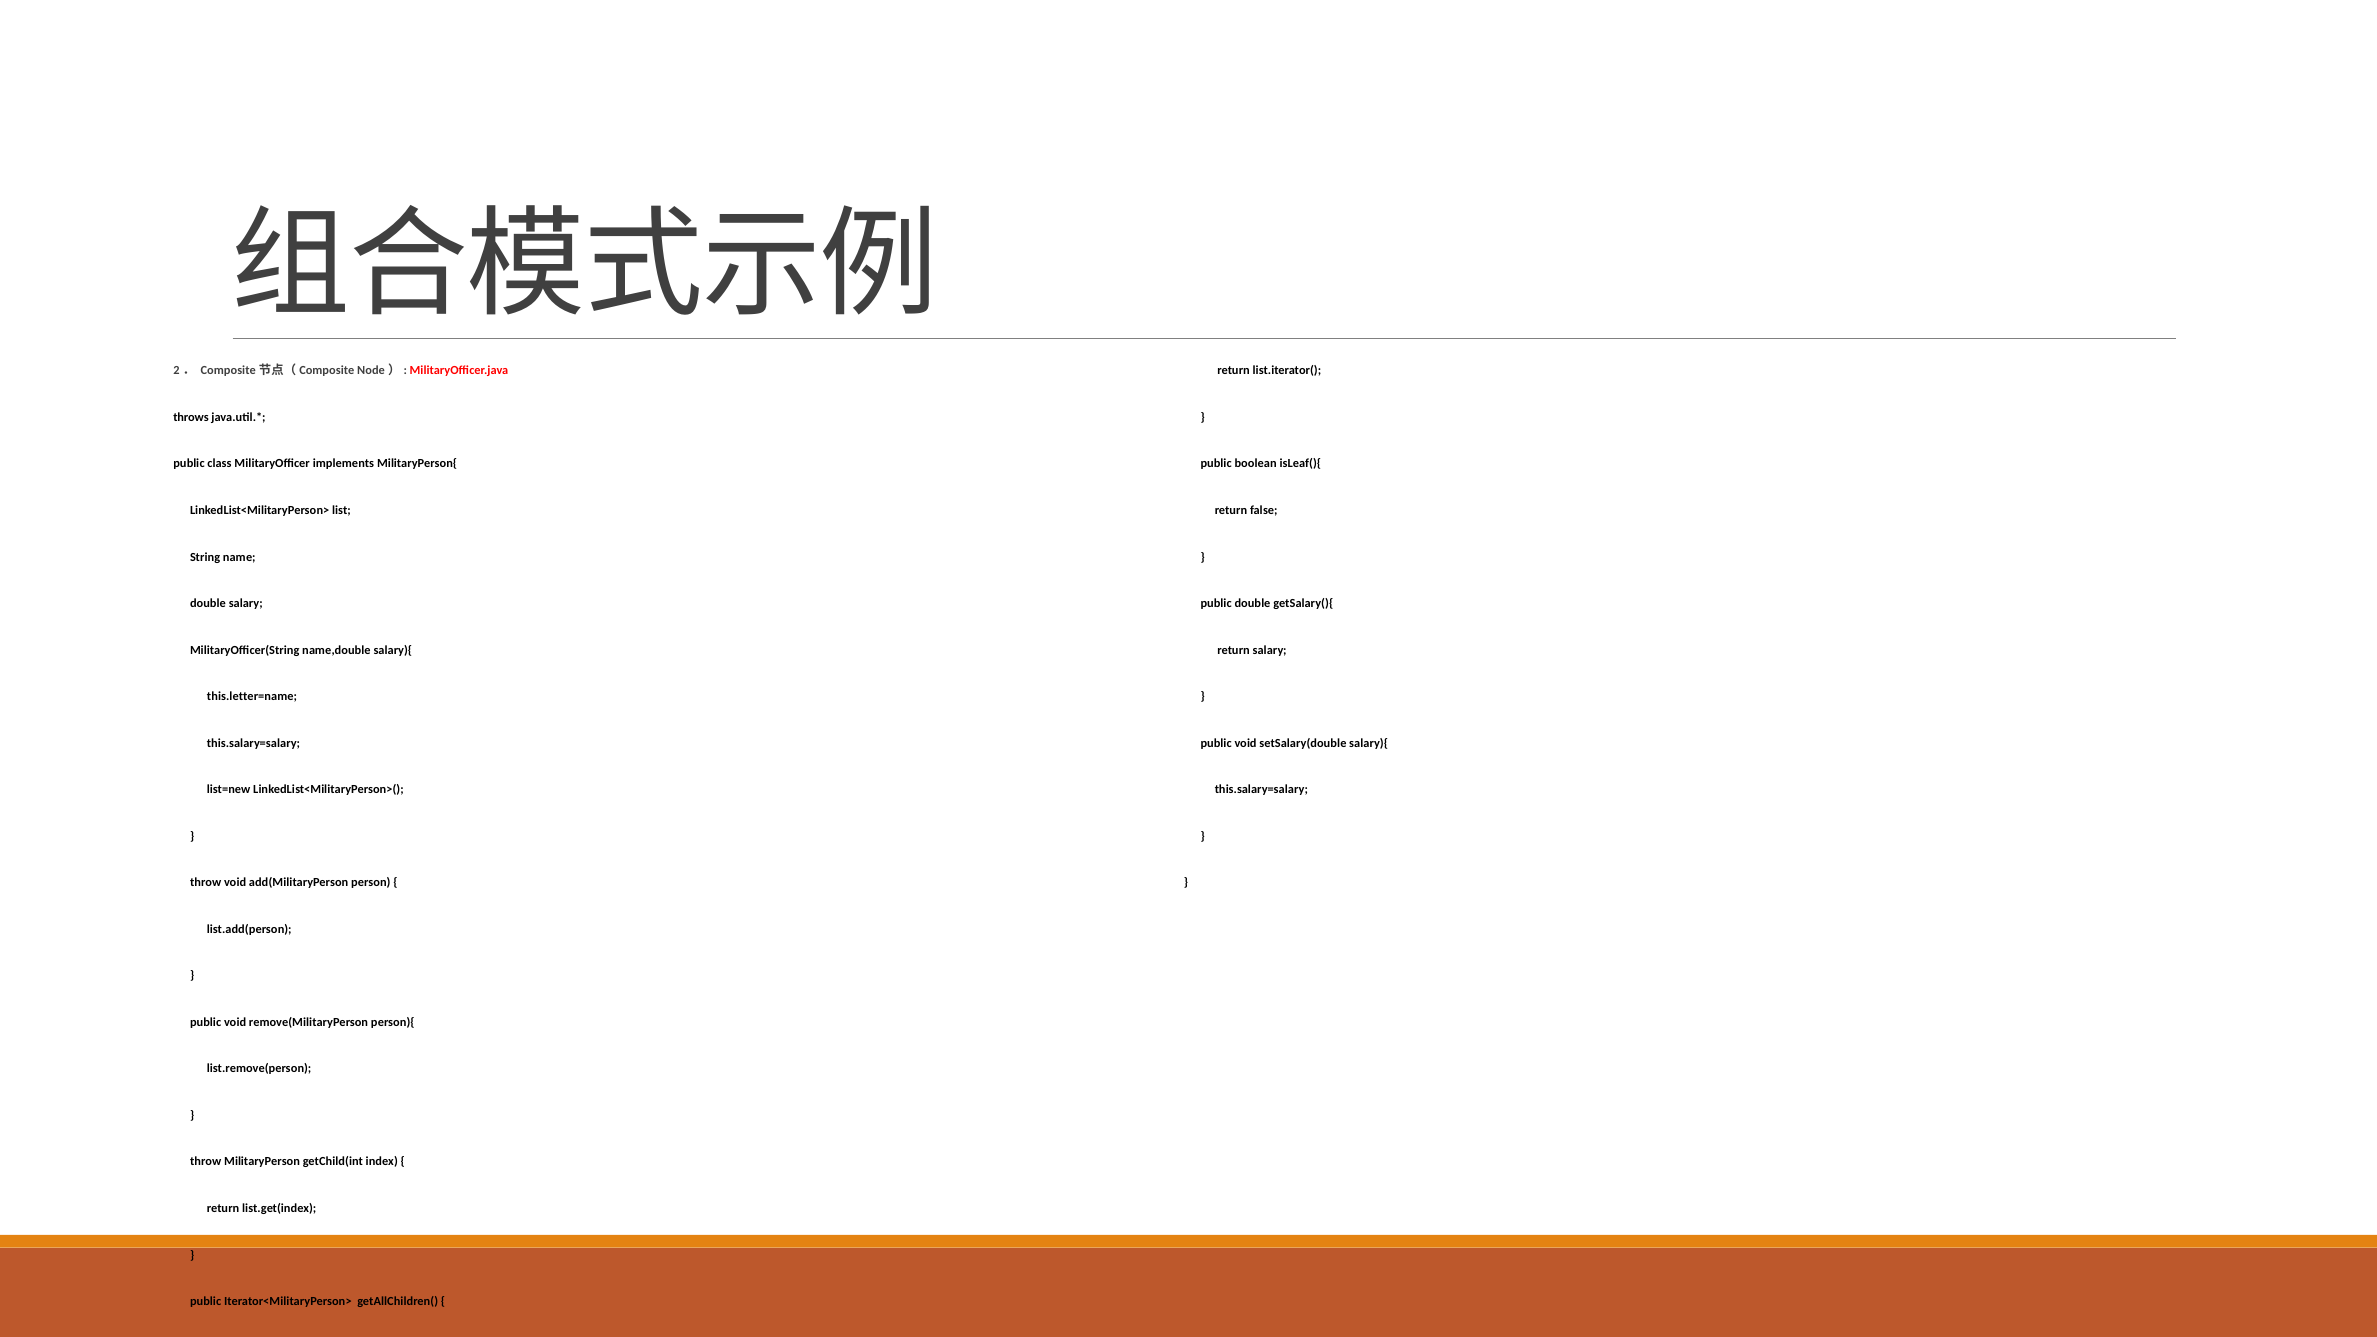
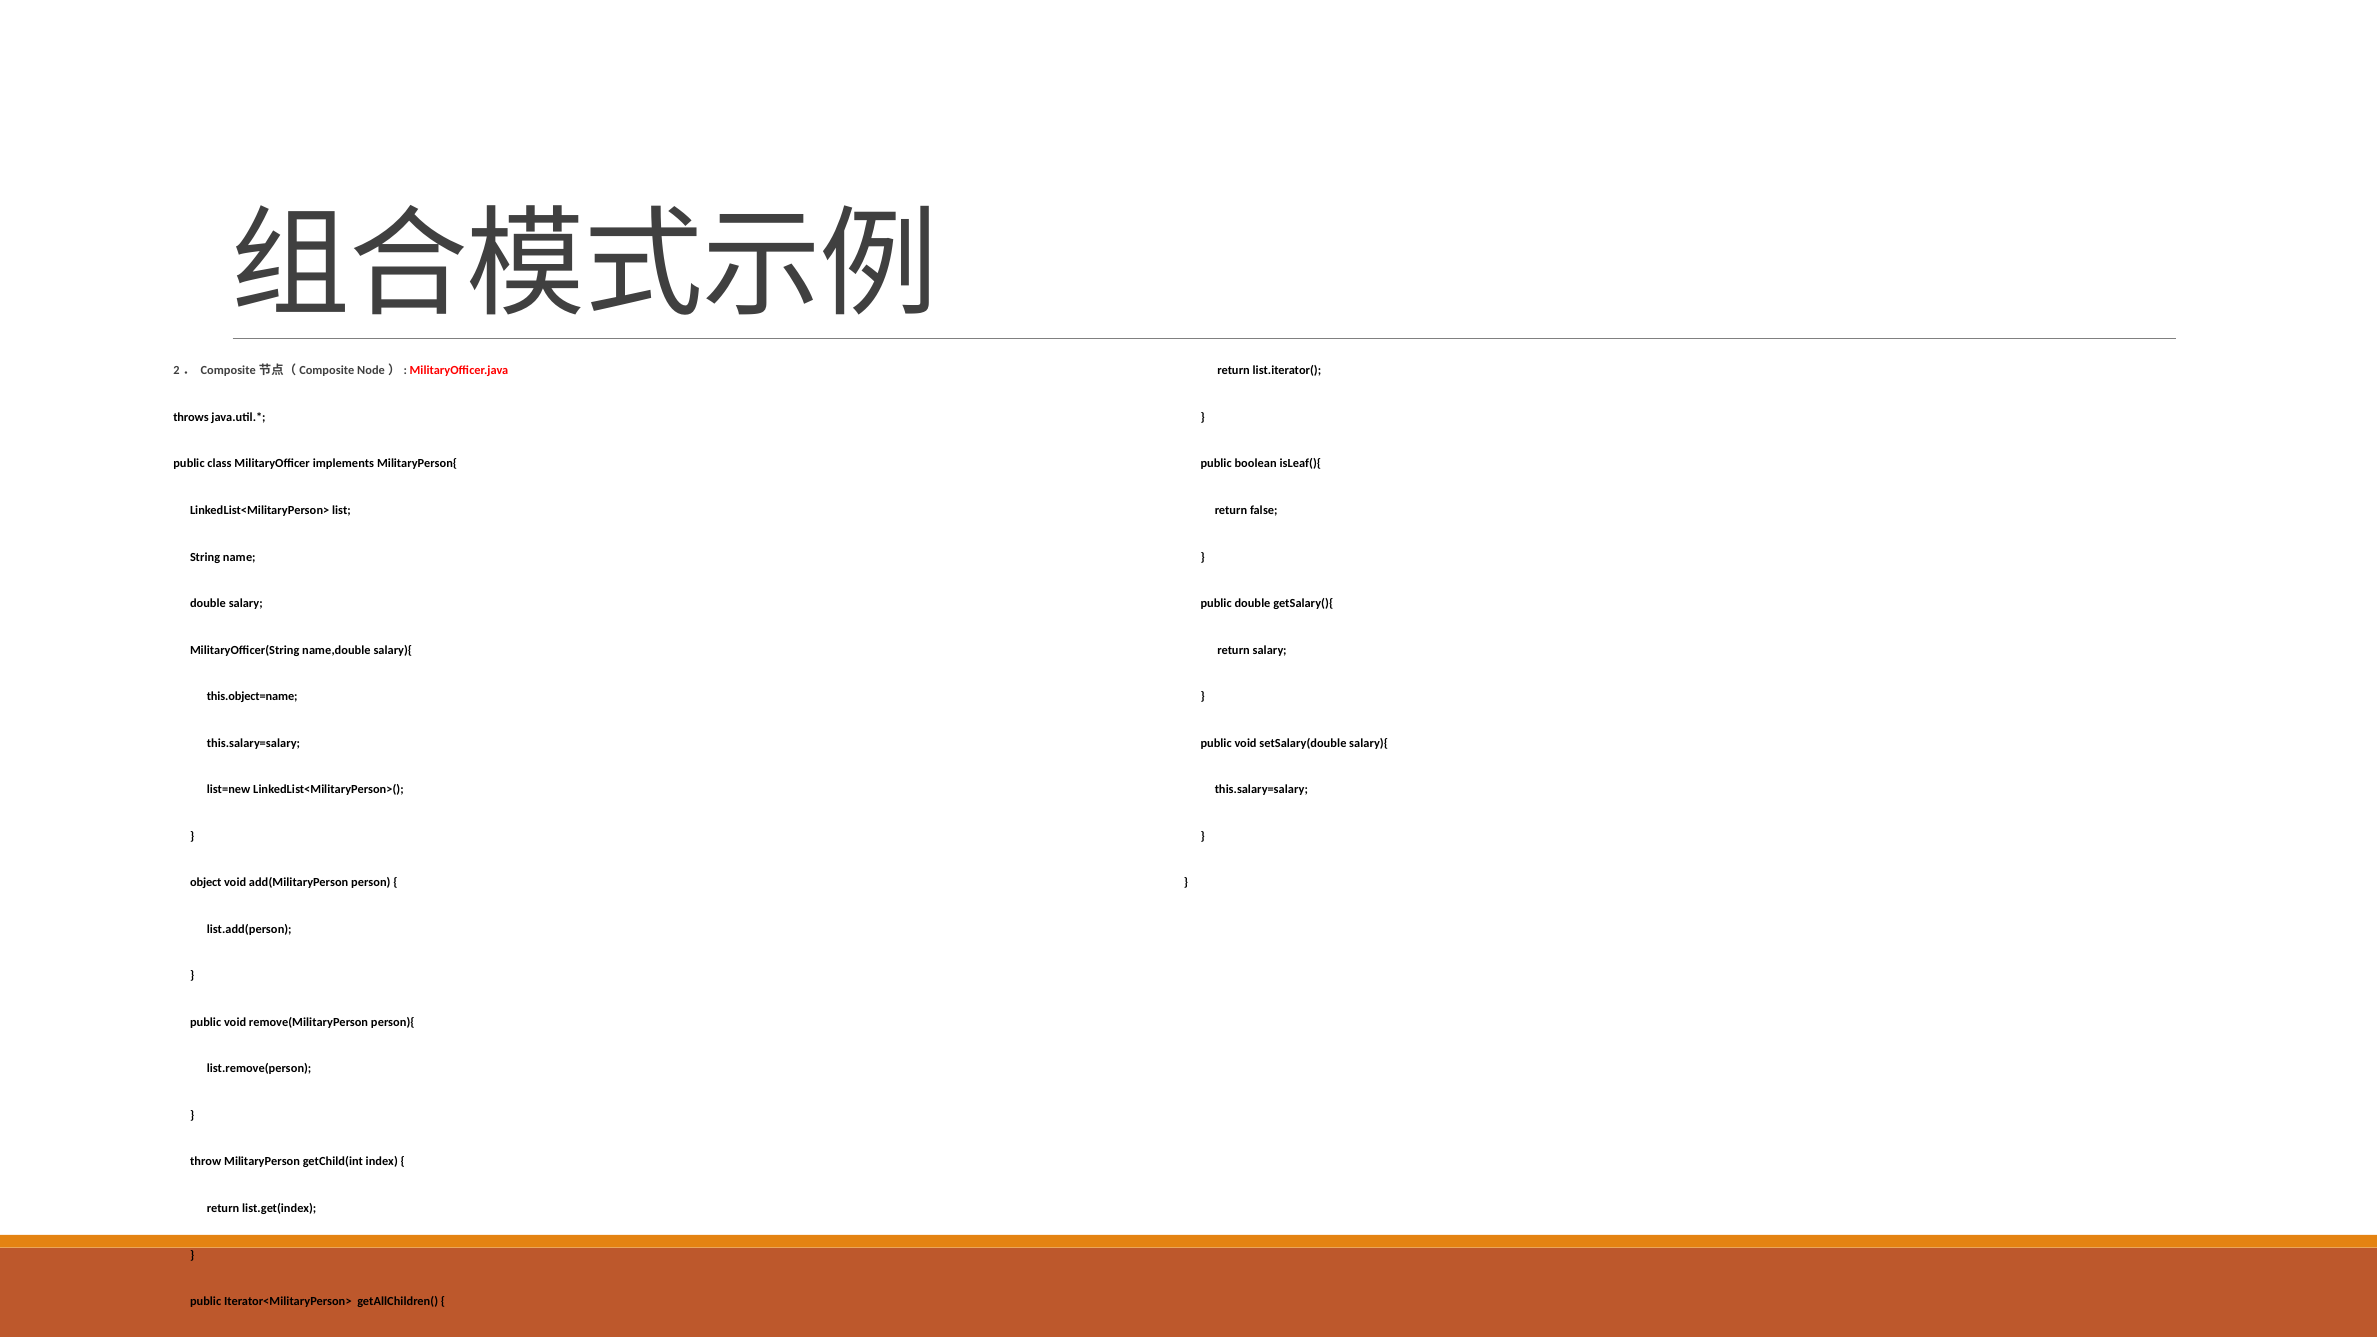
this.letter=name: this.letter=name -> this.object=name
throw at (206, 883): throw -> object
